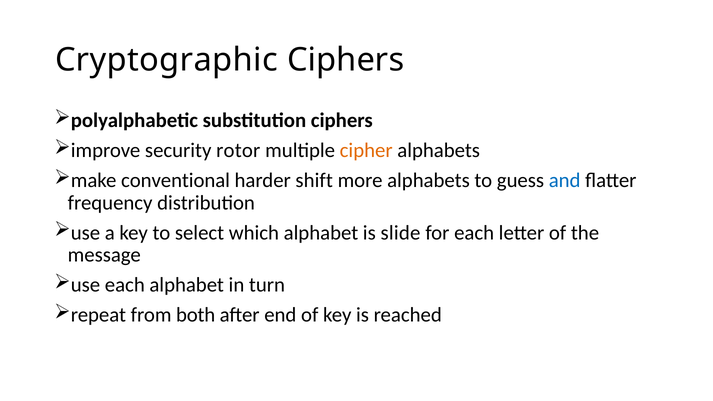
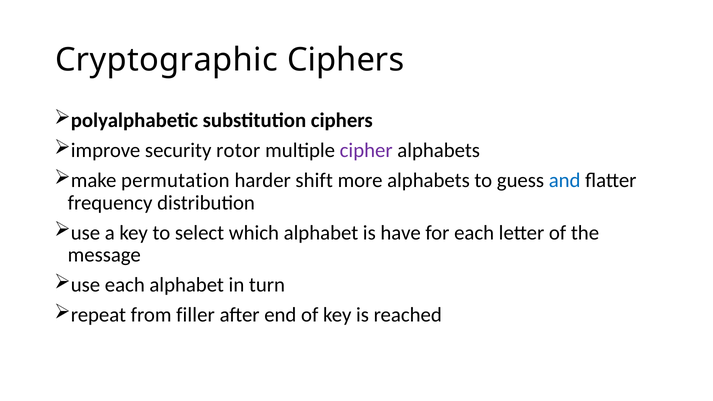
cipher colour: orange -> purple
conventional: conventional -> permutation
slide: slide -> have
both: both -> filler
